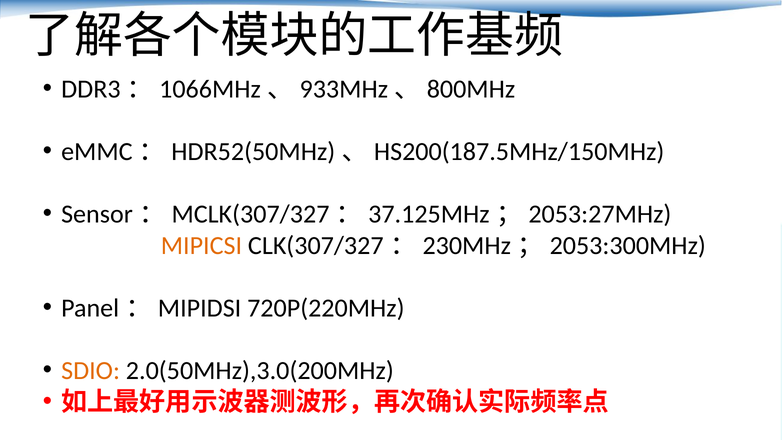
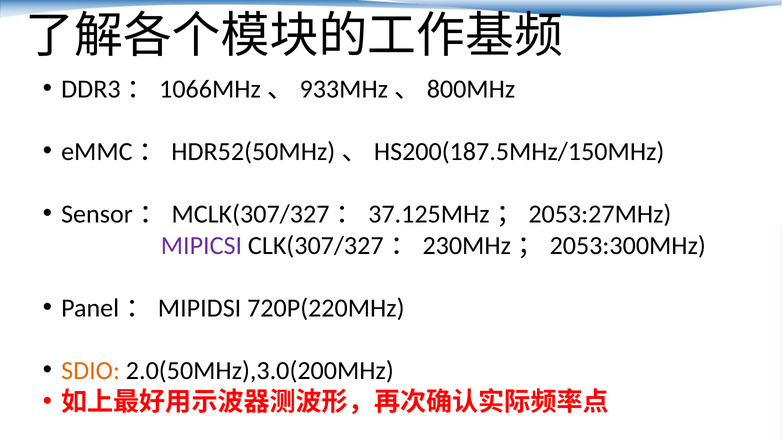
MIPICSI colour: orange -> purple
